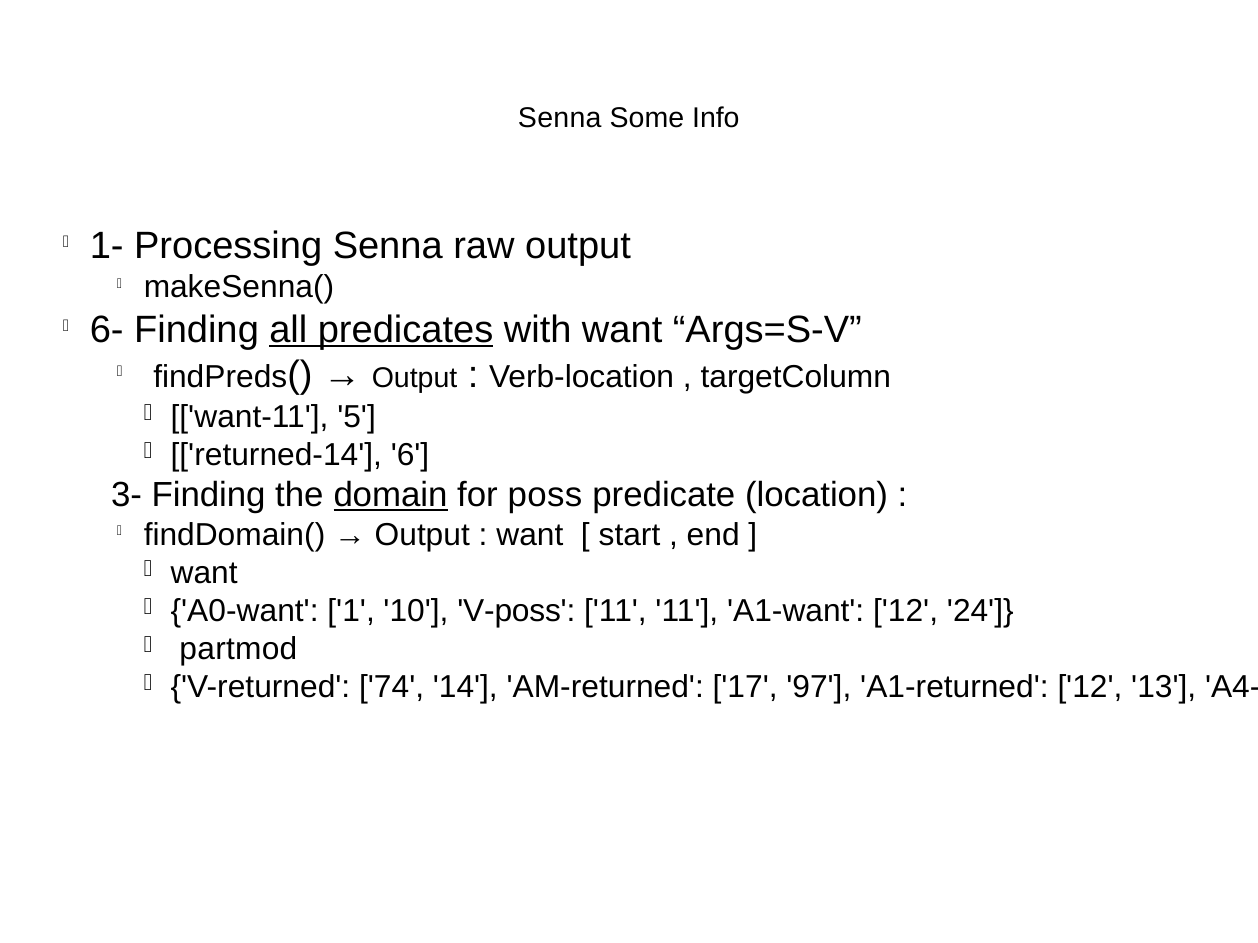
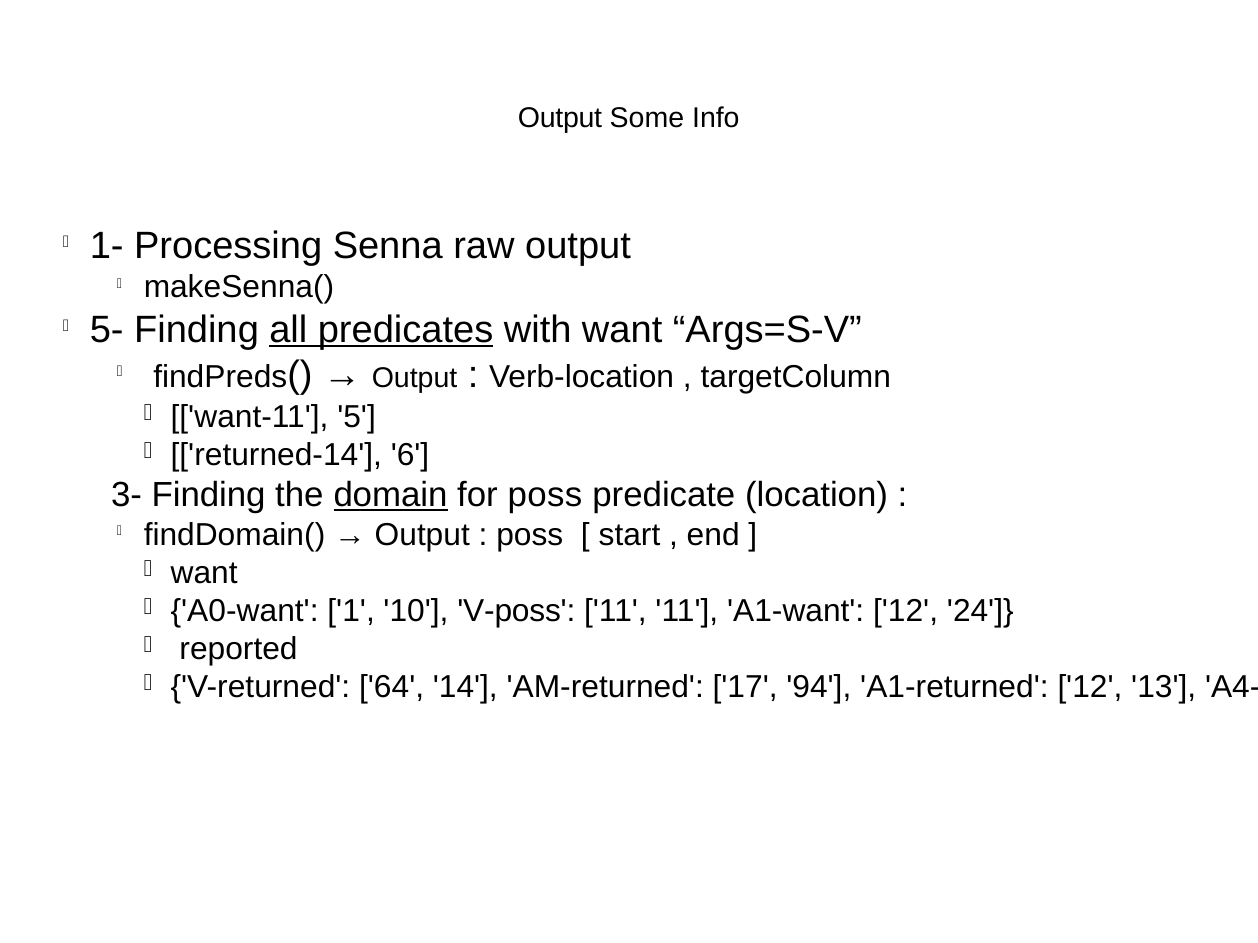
Senna at (560, 118): Senna -> Output
6-: 6- -> 5-
want at (530, 535): want -> poss
partmod: partmod -> reported
74: 74 -> 64
97: 97 -> 94
